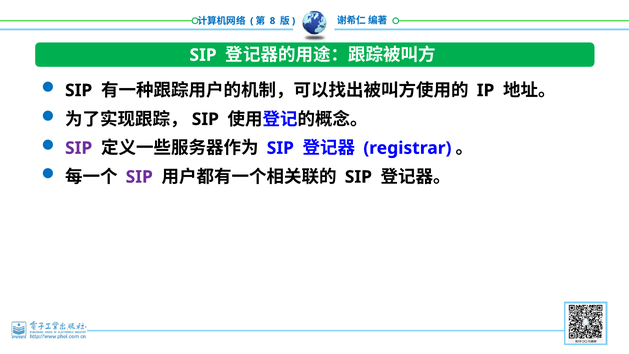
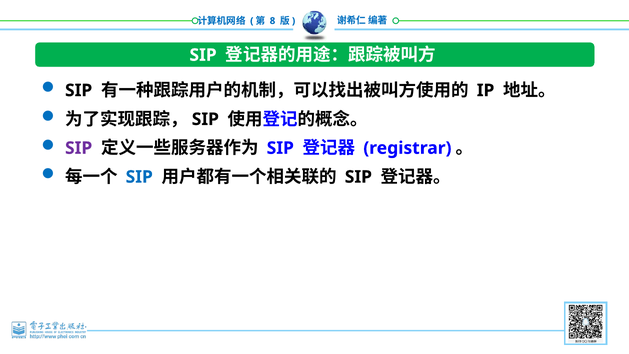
SIP at (139, 177) colour: purple -> blue
